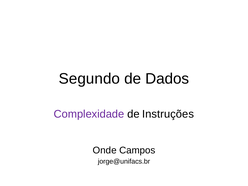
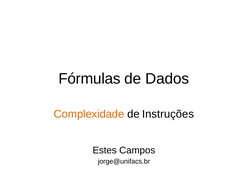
Segundo: Segundo -> Fórmulas
Complexidade colour: purple -> orange
Onde: Onde -> Estes
